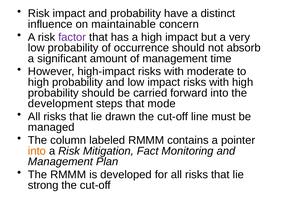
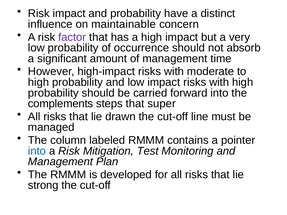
development: development -> complements
mode: mode -> super
into at (37, 151) colour: orange -> blue
Fact: Fact -> Test
